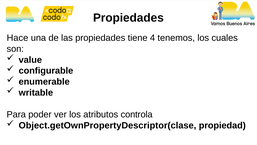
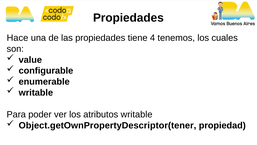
atributos controla: controla -> writable
Object.getOwnPropertyDescriptor(clase: Object.getOwnPropertyDescriptor(clase -> Object.getOwnPropertyDescriptor(tener
